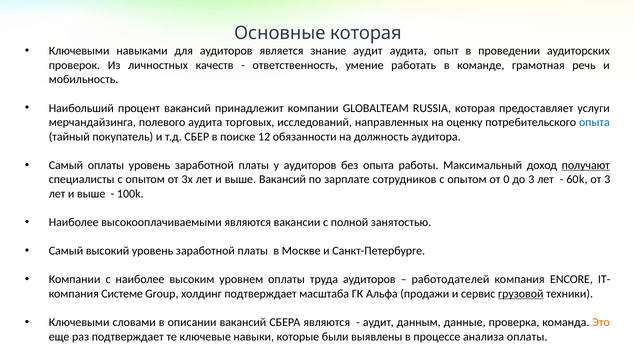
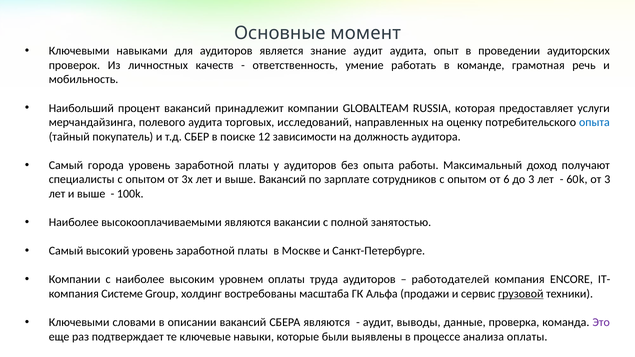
Основные которая: которая -> момент
обязанности: обязанности -> зависимости
Cамый оплаты: оплаты -> города
получают underline: present -> none
0: 0 -> 6
холдинг подтверждает: подтверждает -> востребованы
данным: данным -> выводы
Это colour: orange -> purple
